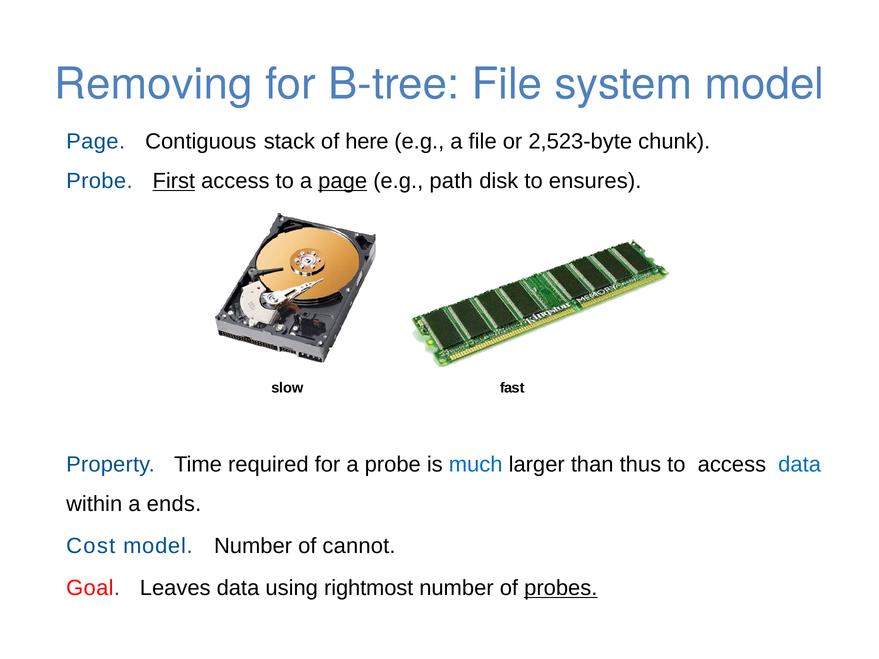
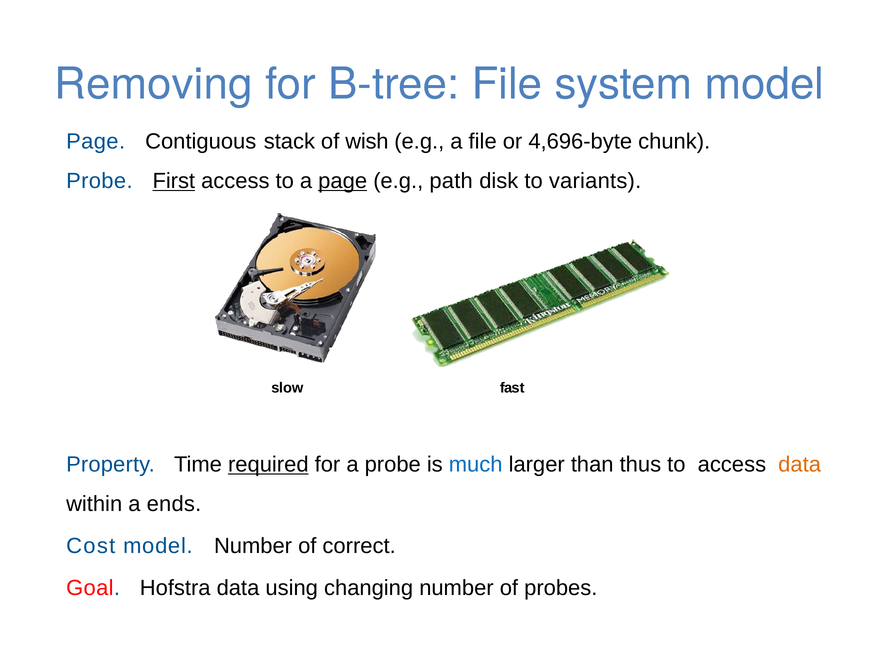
here: here -> wish
2,523-byte: 2,523-byte -> 4,696-byte
ensures: ensures -> variants
required underline: none -> present
data at (800, 465) colour: blue -> orange
cannot: cannot -> correct
Leaves: Leaves -> Hofstra
rightmost: rightmost -> changing
probes underline: present -> none
